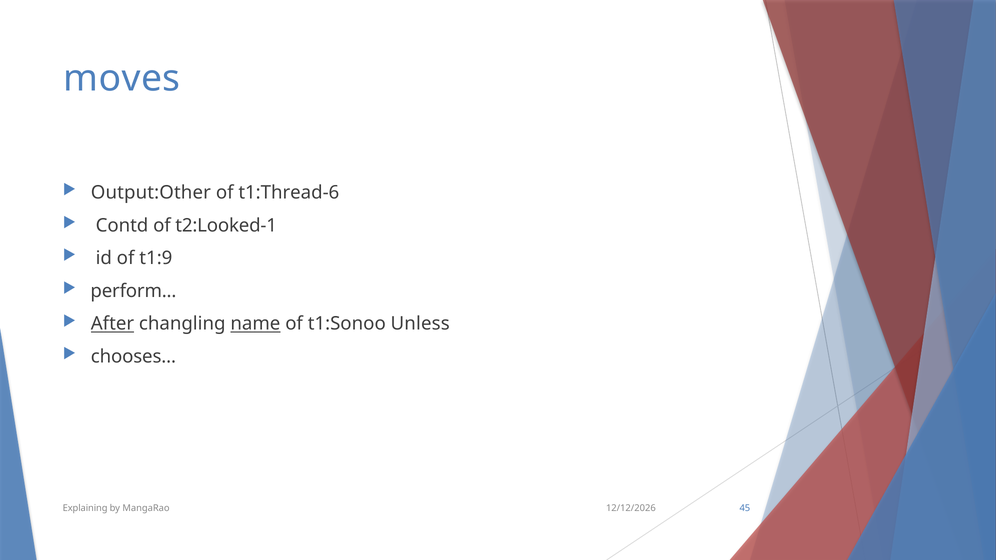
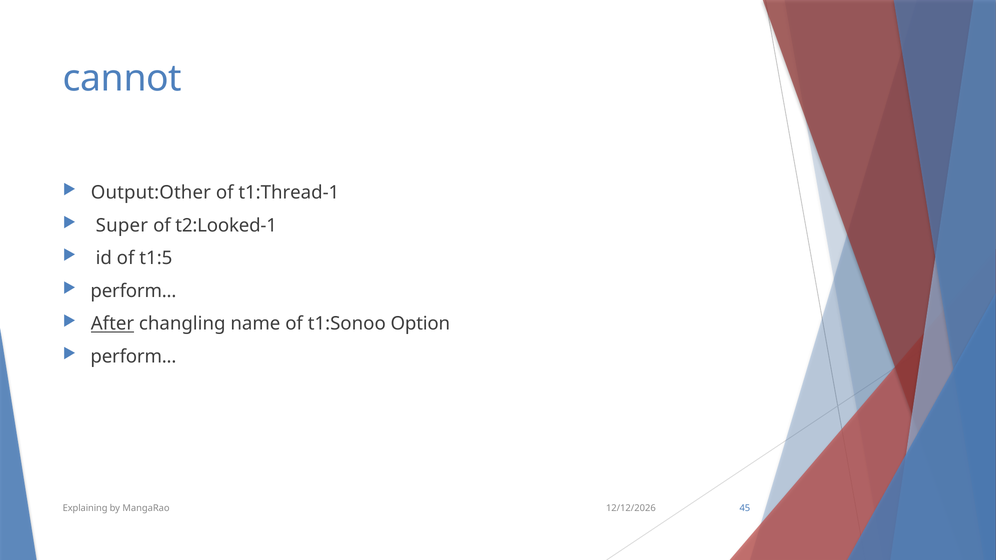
moves: moves -> cannot
t1:Thread-6: t1:Thread-6 -> t1:Thread-1
Contd: Contd -> Super
t1:9: t1:9 -> t1:5
name underline: present -> none
Unless: Unless -> Option
chooses at (133, 357): chooses -> perform
